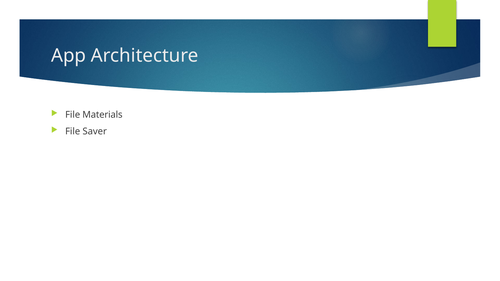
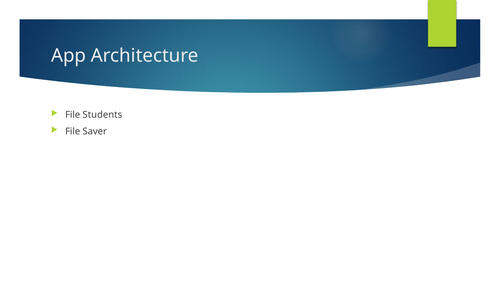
Materials: Materials -> Students
